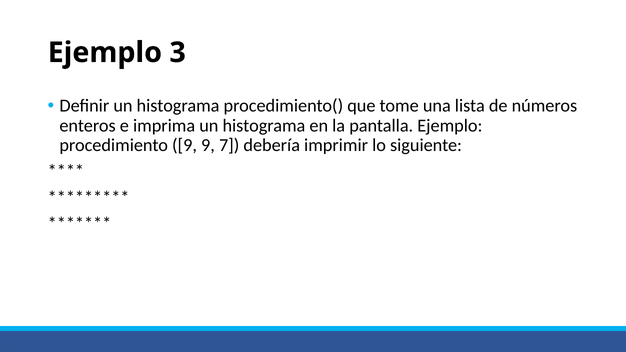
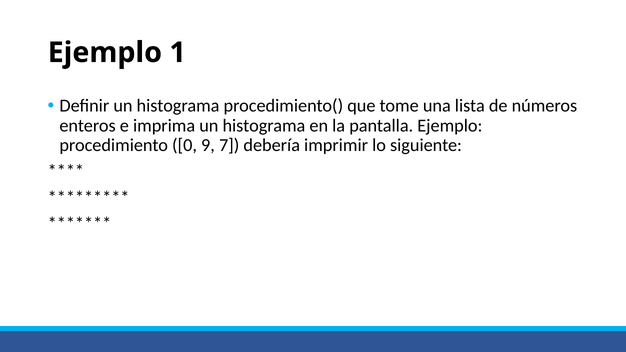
3: 3 -> 1
procedimiento 9: 9 -> 0
